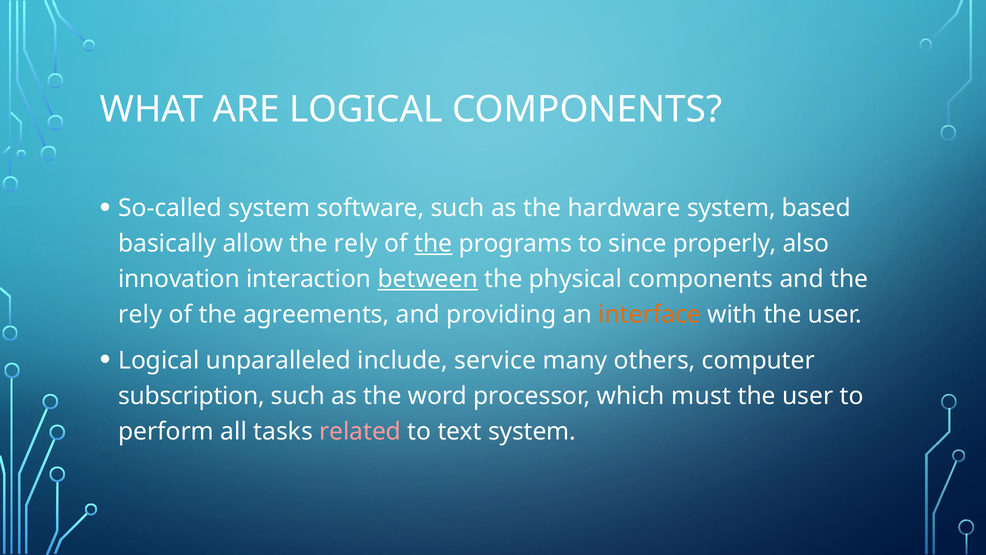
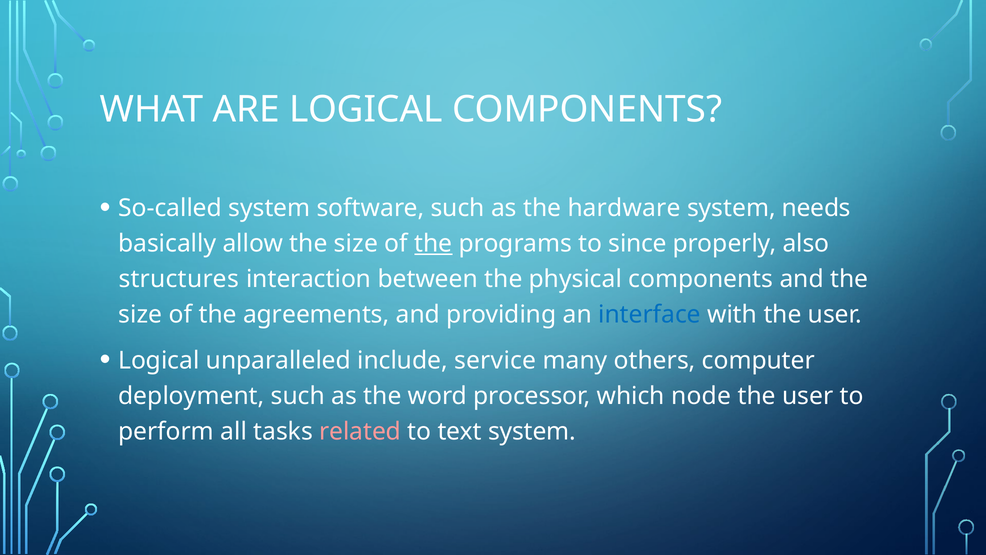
based: based -> needs
allow the rely: rely -> size
innovation: innovation -> structures
between underline: present -> none
rely at (140, 315): rely -> size
interface colour: orange -> blue
subscription: subscription -> deployment
must: must -> node
